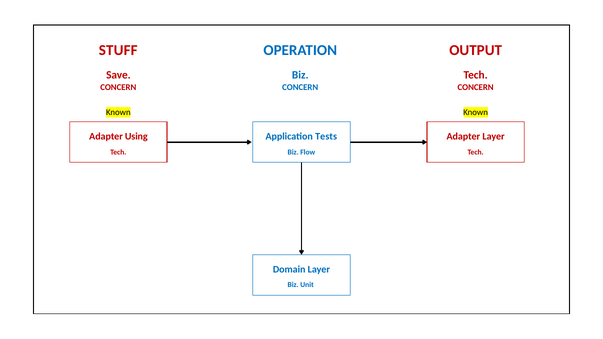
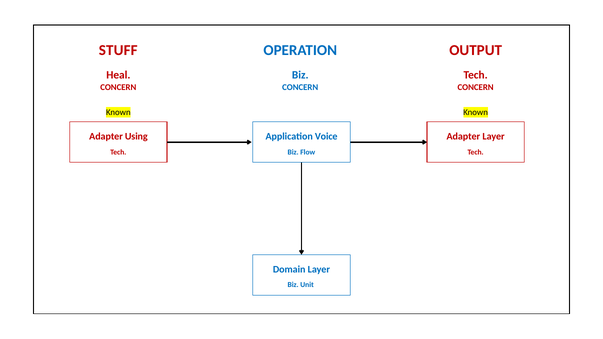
Save: Save -> Heal
Tests: Tests -> Voice
